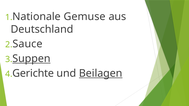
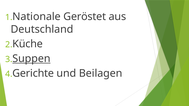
Gemuse: Gemuse -> Geröstet
Sauce: Sauce -> Küche
Beilagen underline: present -> none
